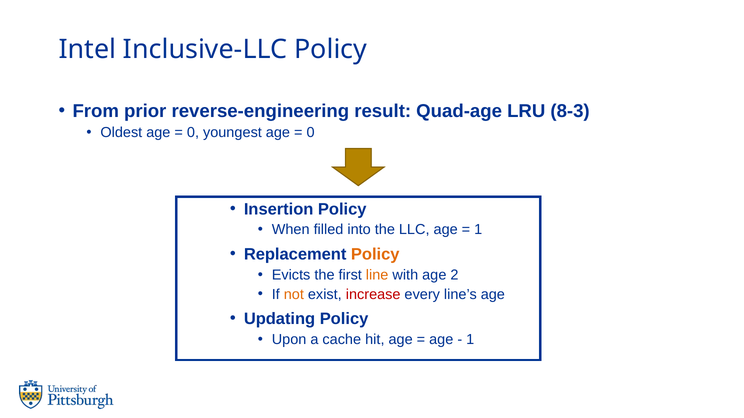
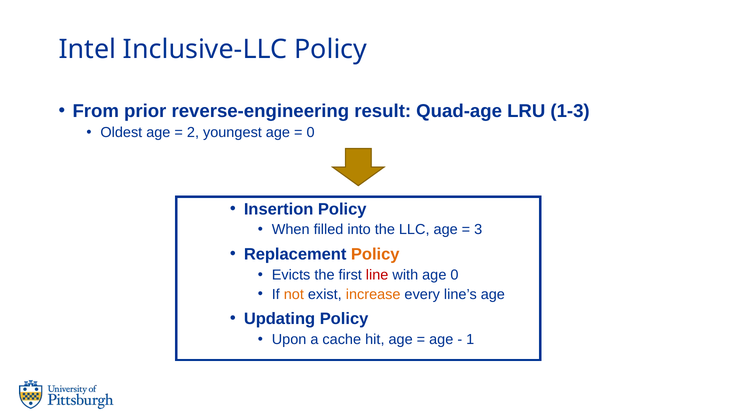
8-3: 8-3 -> 1-3
0 at (193, 133): 0 -> 2
1 at (478, 230): 1 -> 3
line colour: orange -> red
age 2: 2 -> 0
increase colour: red -> orange
